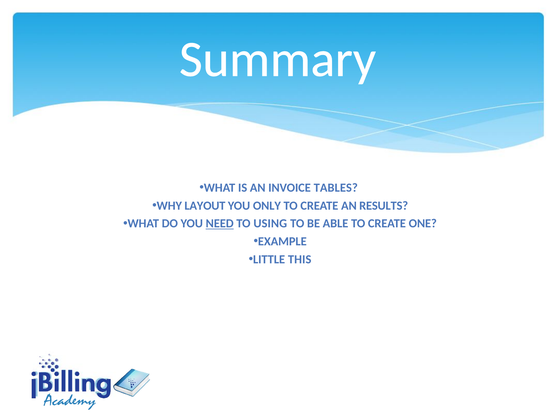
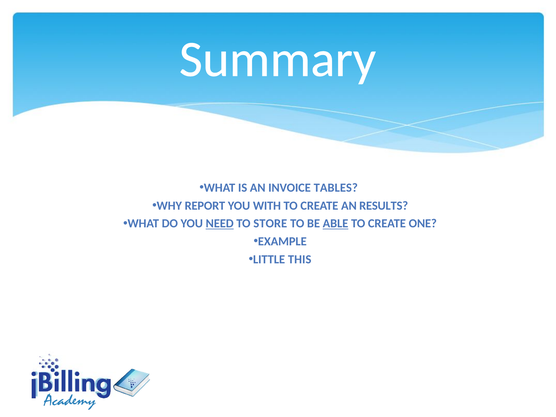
LAYOUT: LAYOUT -> REPORT
ONLY: ONLY -> WITH
USING: USING -> STORE
ABLE underline: none -> present
